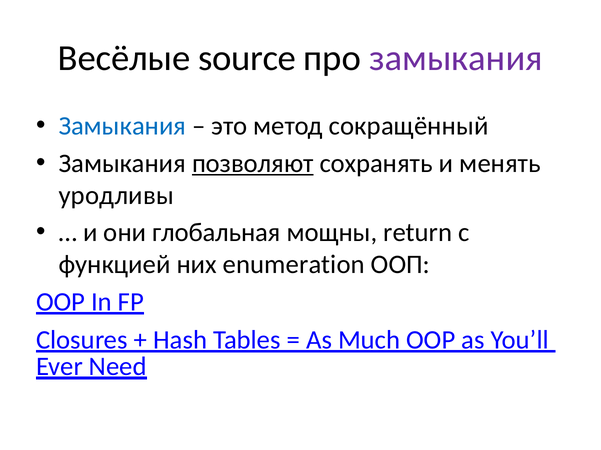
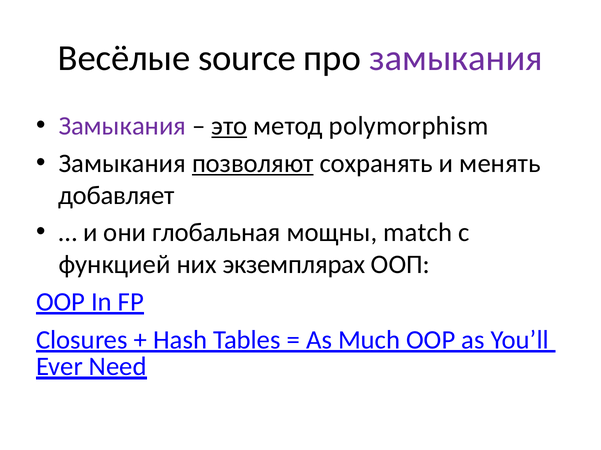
Замыкания at (122, 126) colour: blue -> purple
это underline: none -> present
сокращённый: сокращённый -> polymorphism
уродливы: уродливы -> добавляет
return: return -> match
enumeration: enumeration -> экземплярах
